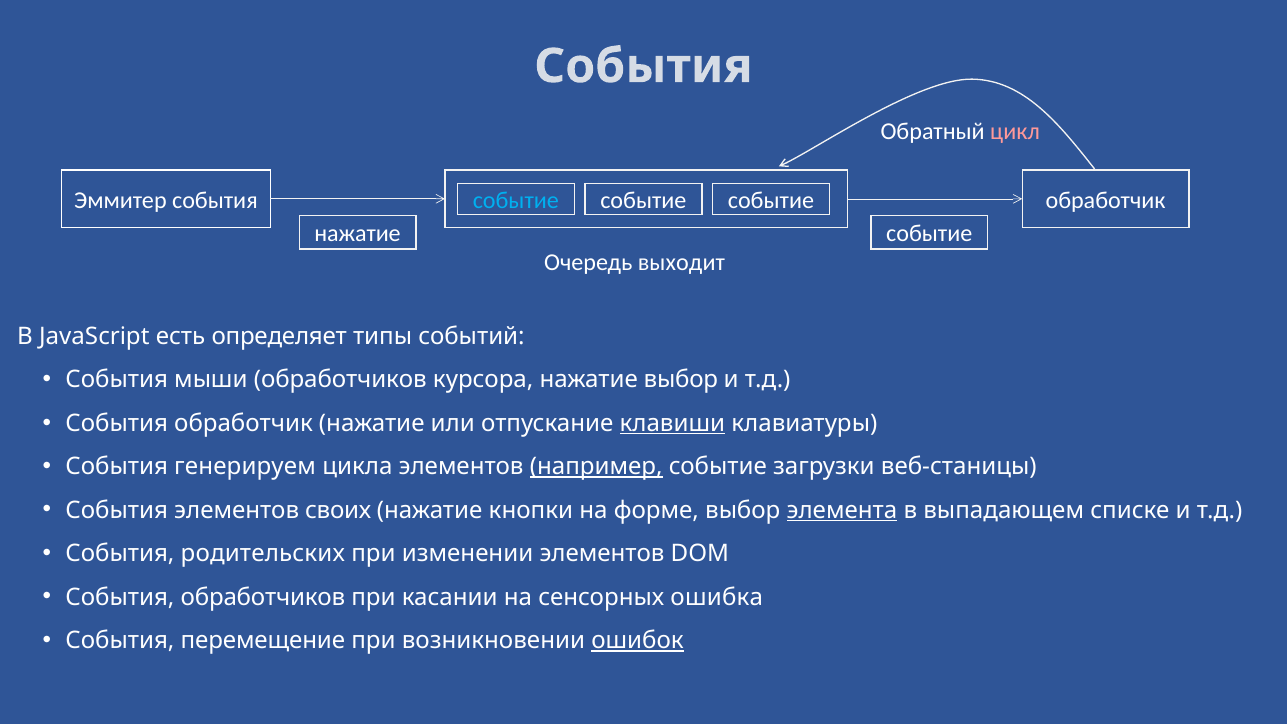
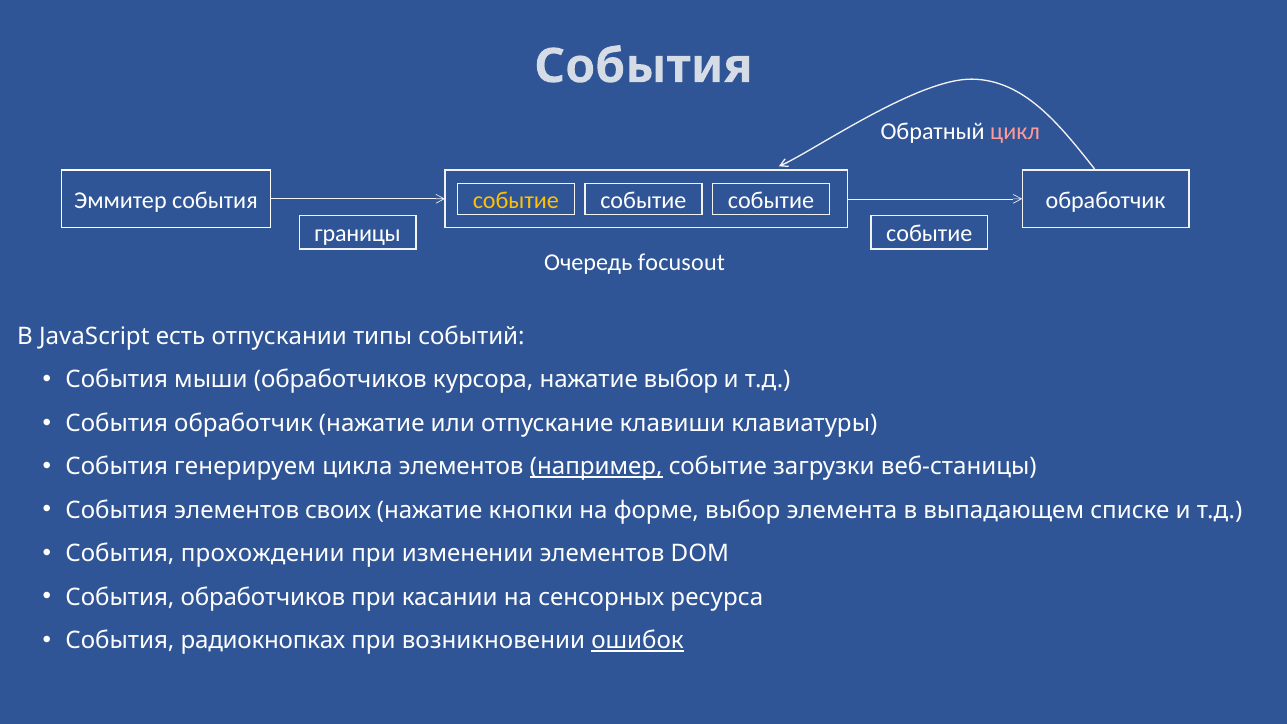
событие at (516, 201) colour: light blue -> yellow
нажатие at (358, 234): нажатие -> границы
выходит: выходит -> focusout
определяет: определяет -> отпускании
клавиши underline: present -> none
элемента underline: present -> none
родительских: родительских -> прохождении
ошибка: ошибка -> ресурса
перемещение: перемещение -> радиокнопках
